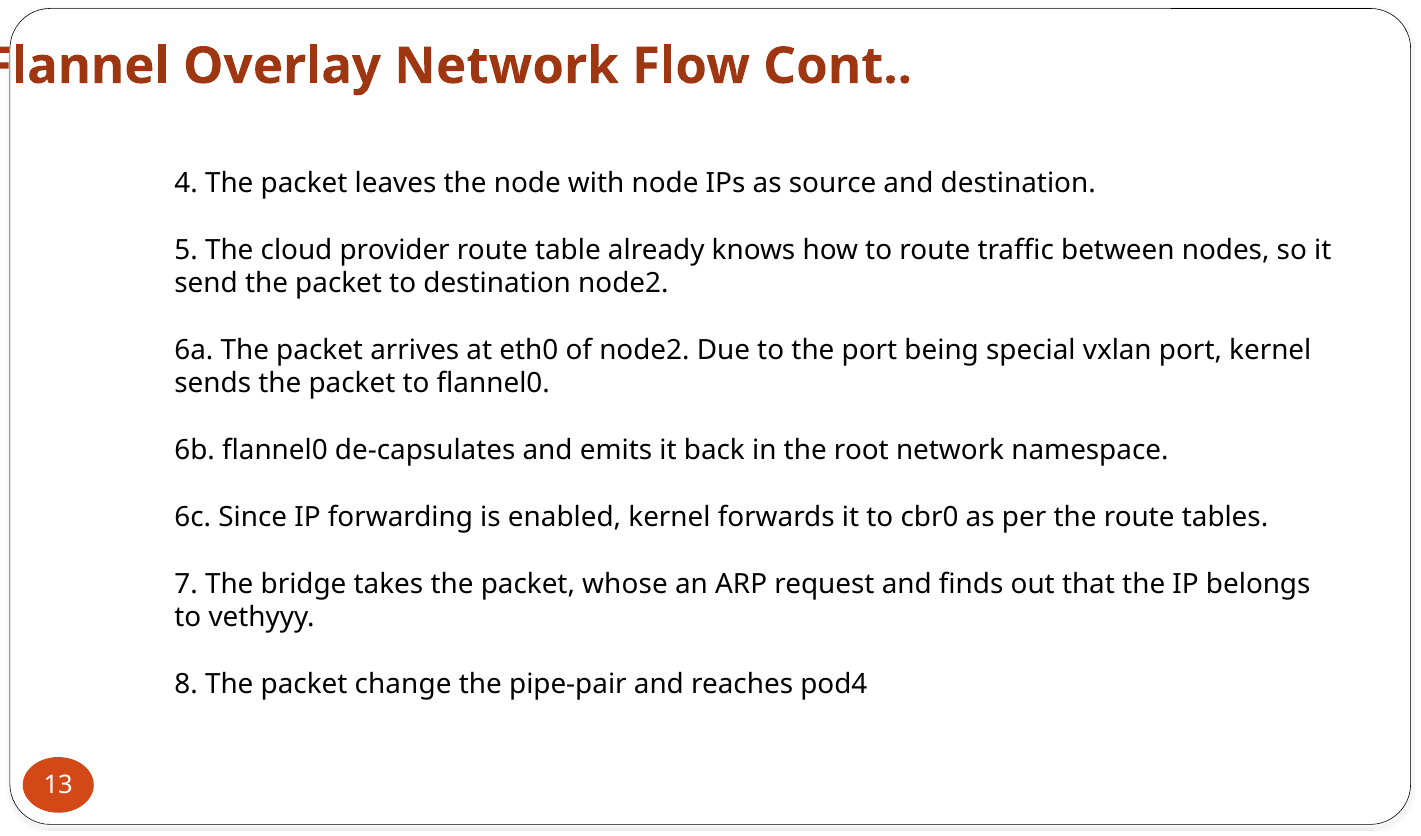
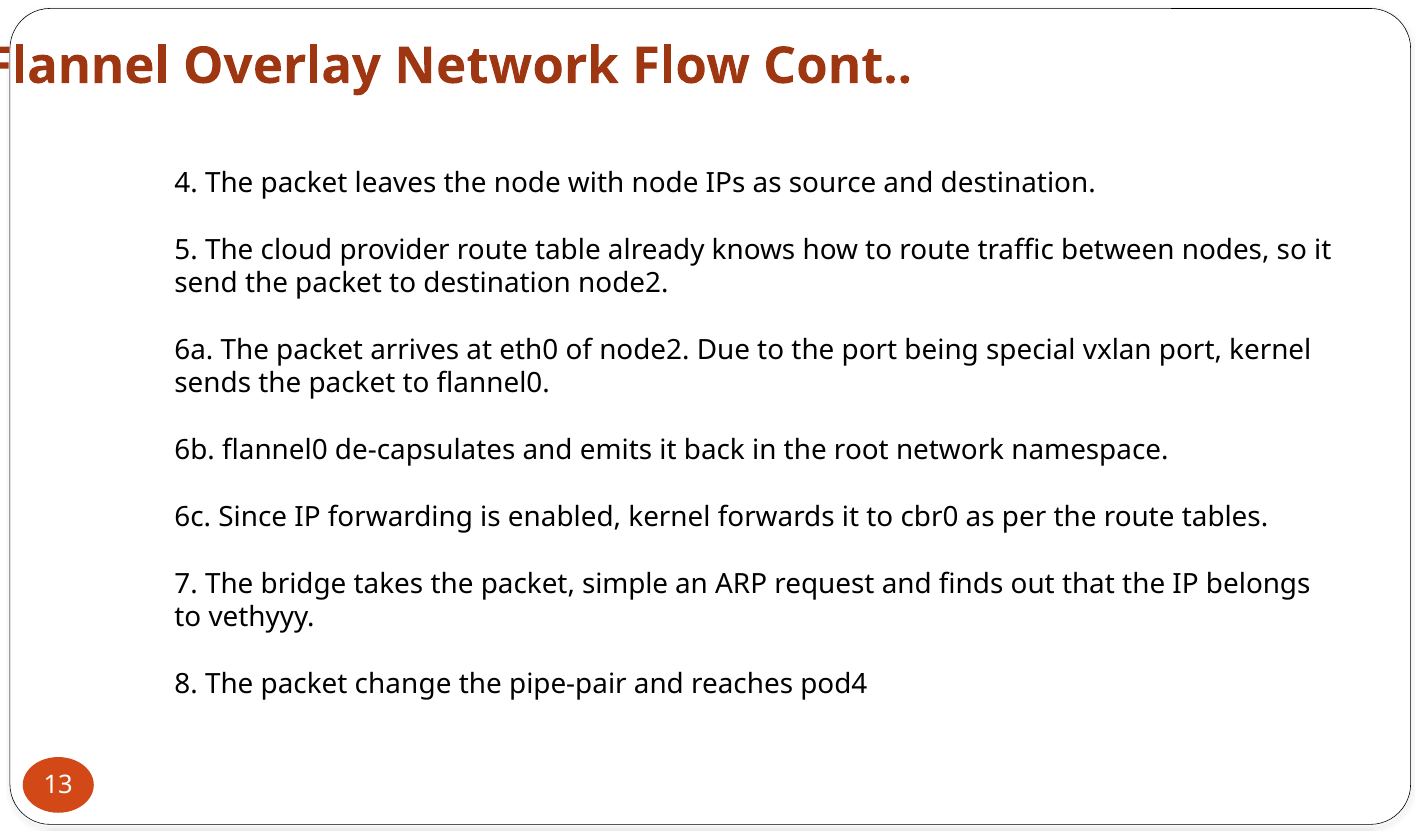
whose: whose -> simple
